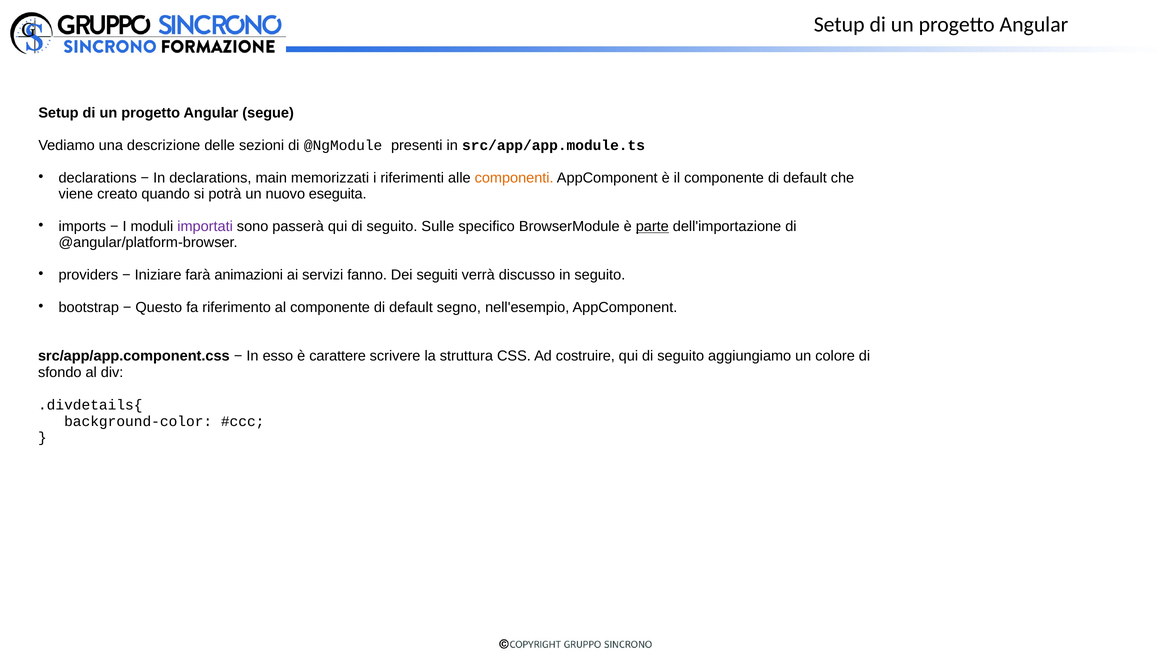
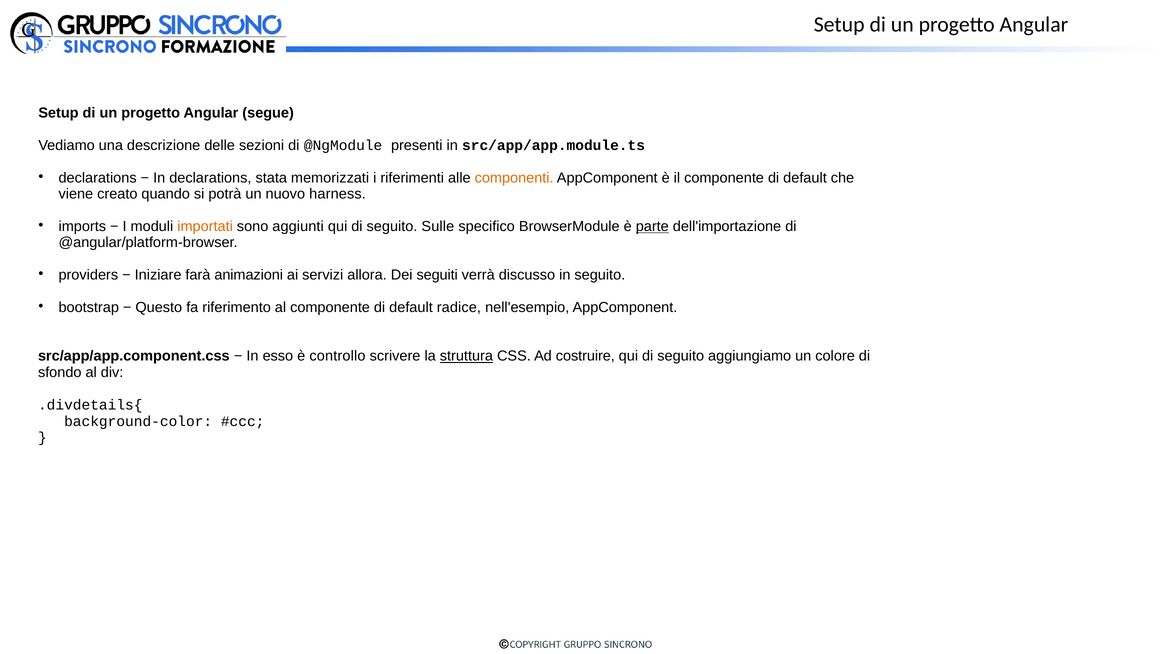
main: main -> stata
eseguita: eseguita -> harness
importati colour: purple -> orange
passerà: passerà -> aggiunti
fanno: fanno -> allora
segno: segno -> radice
carattere: carattere -> controllo
struttura underline: none -> present
